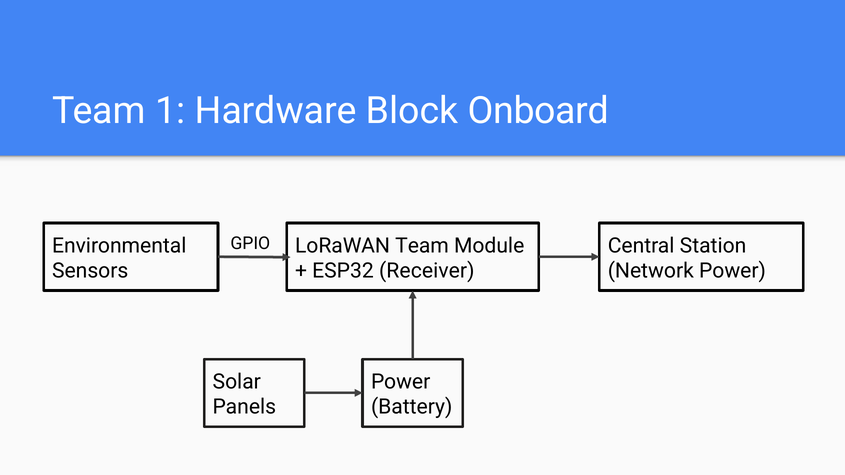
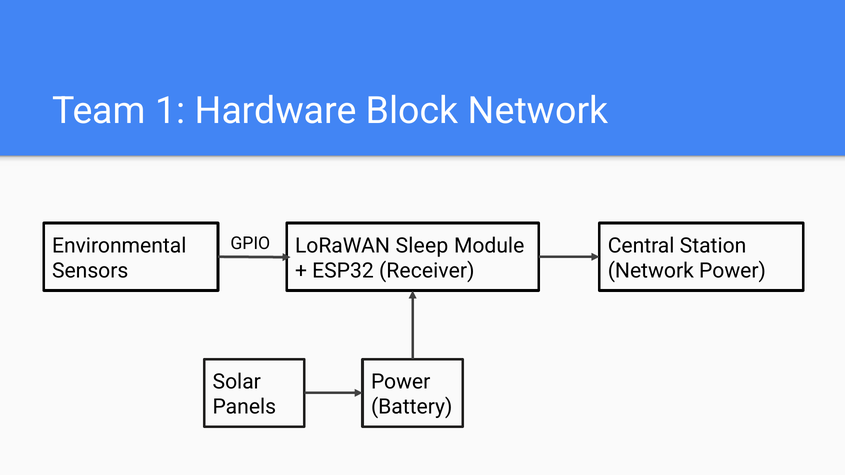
Block Onboard: Onboard -> Network
LoRaWAN Team: Team -> Sleep
